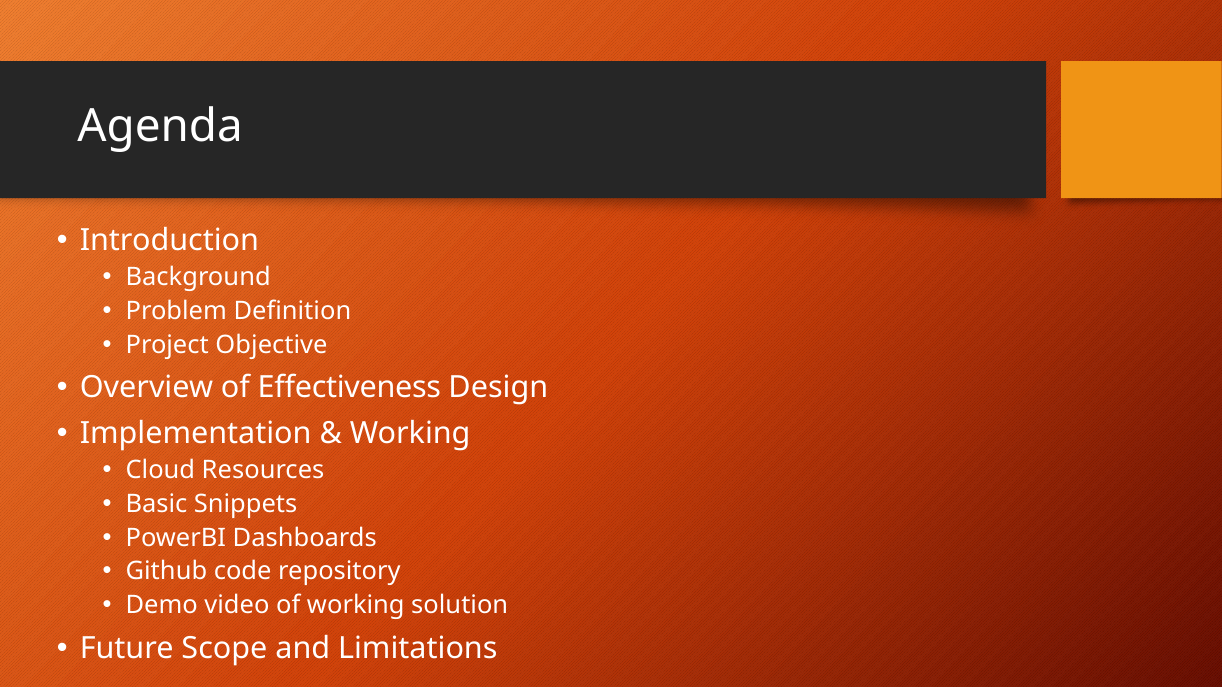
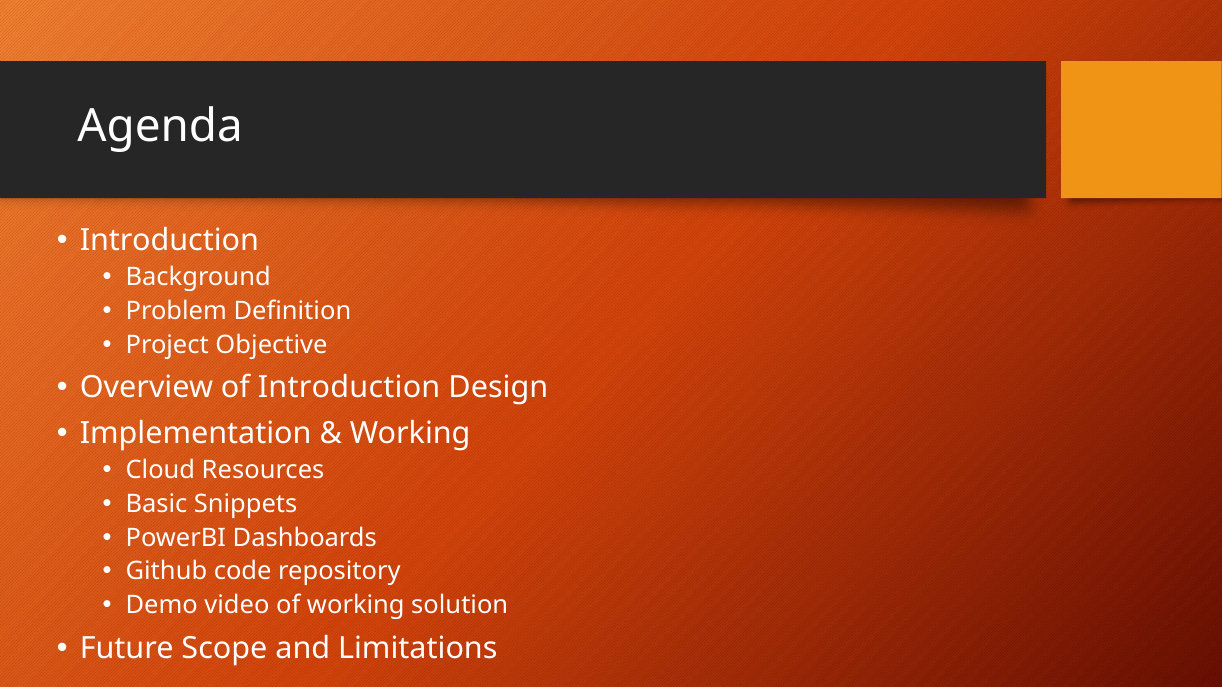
of Effectiveness: Effectiveness -> Introduction
